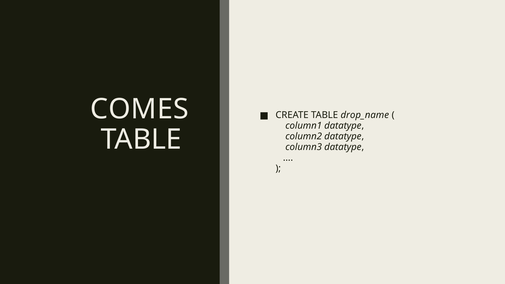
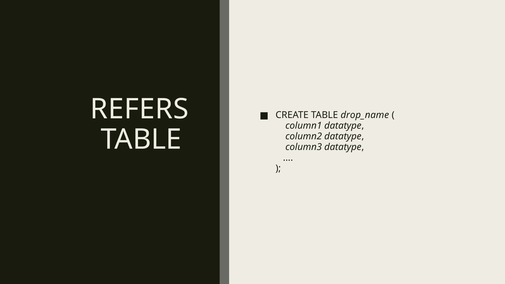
COMES: COMES -> REFERS
